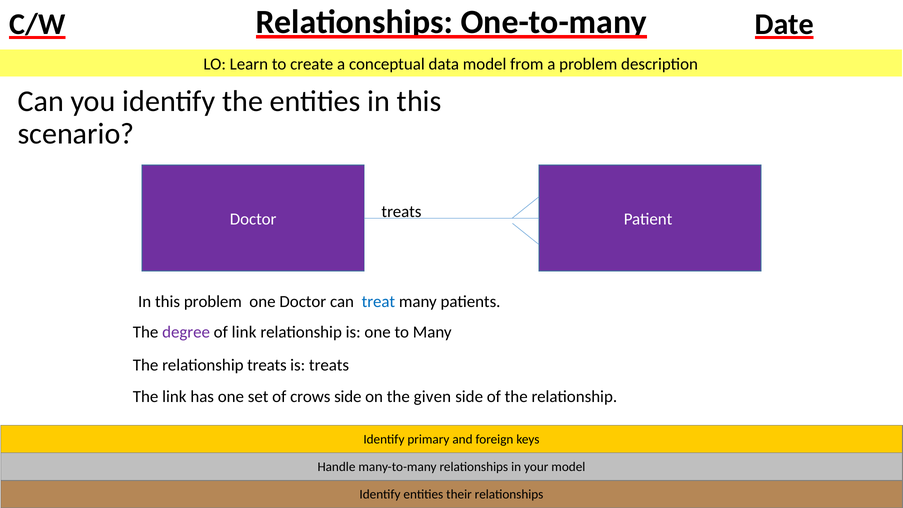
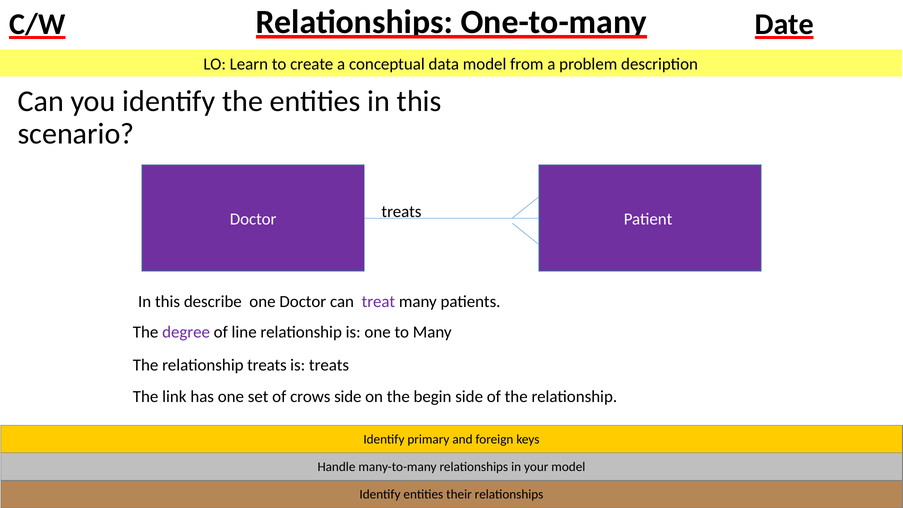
this problem: problem -> describe
treat colour: blue -> purple
of link: link -> line
given: given -> begin
